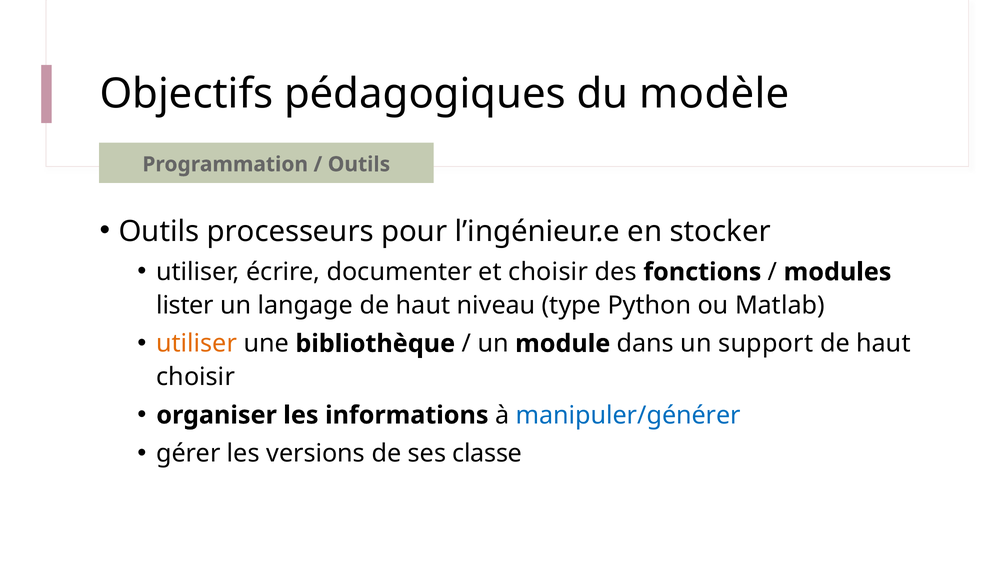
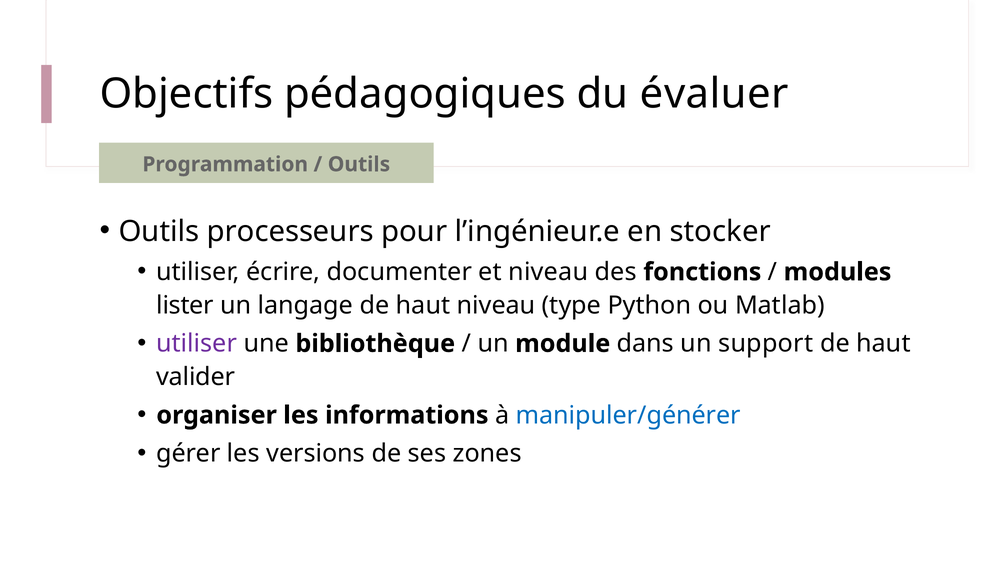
modèle: modèle -> évaluer
et choisir: choisir -> niveau
utiliser at (197, 344) colour: orange -> purple
choisir at (196, 377): choisir -> valider
classe: classe -> zones
